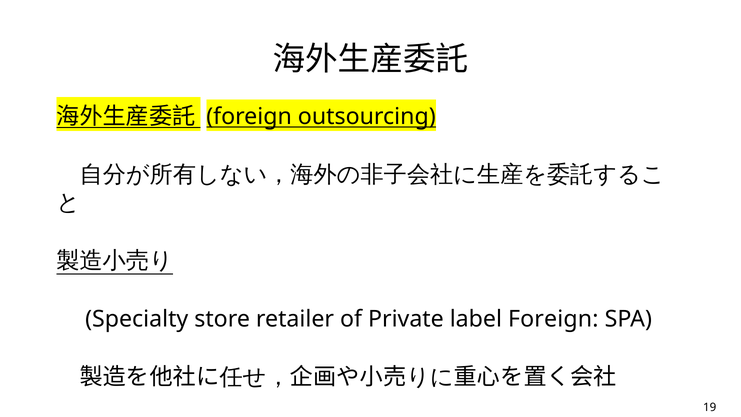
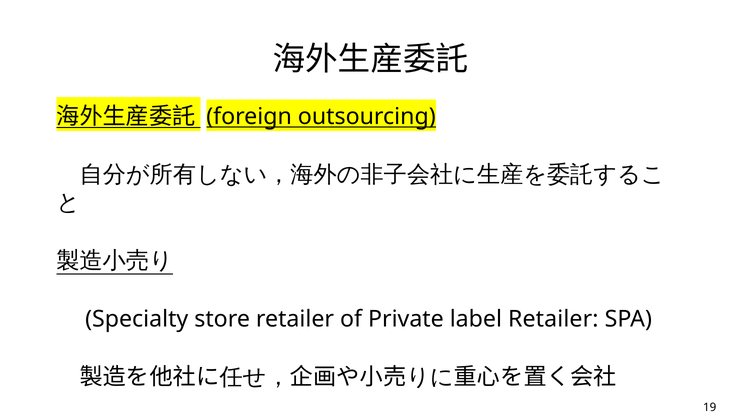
label Foreign: Foreign -> Retailer
